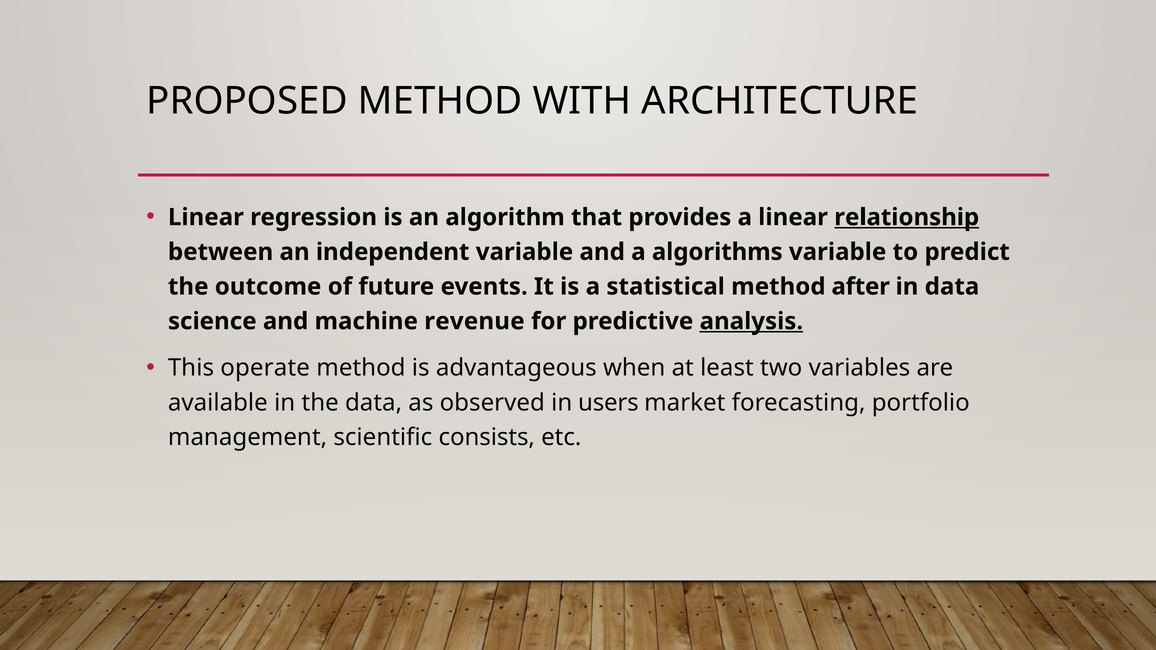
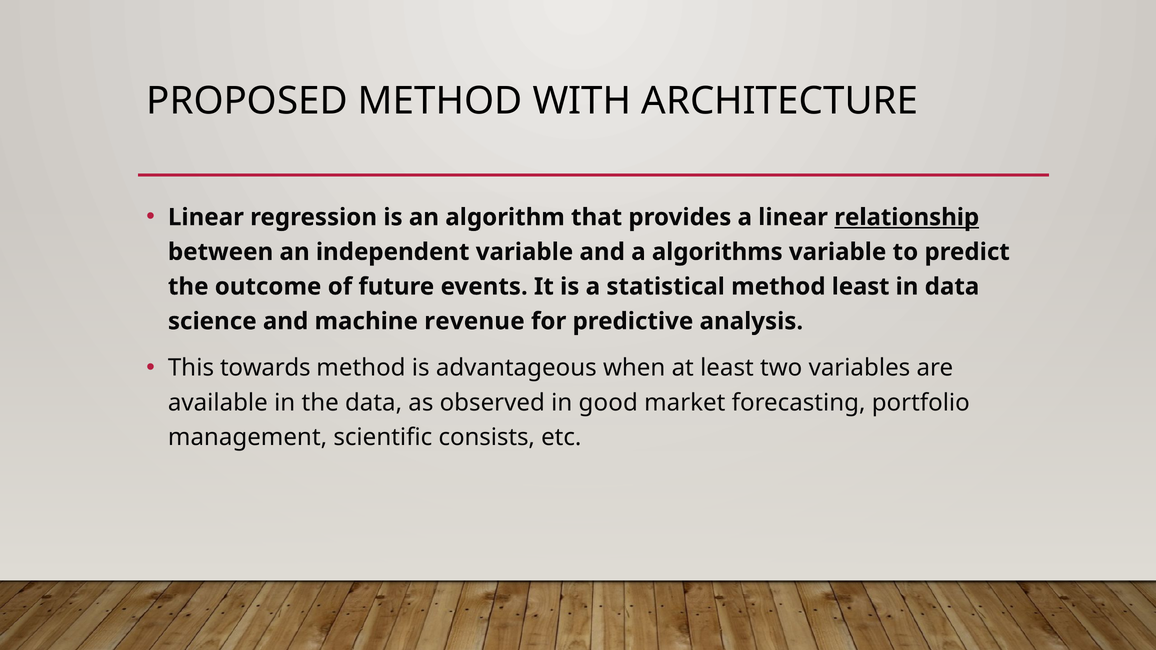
method after: after -> least
analysis underline: present -> none
operate: operate -> towards
users: users -> good
